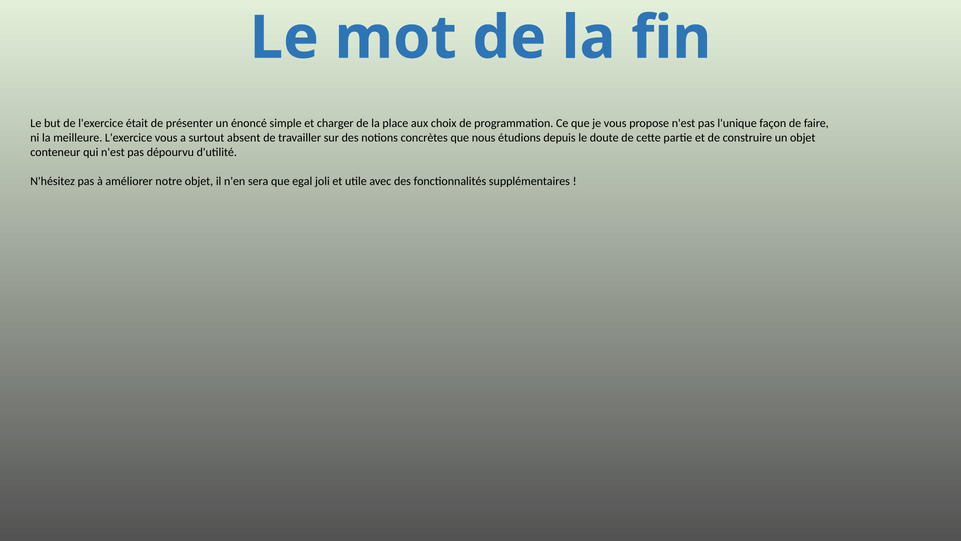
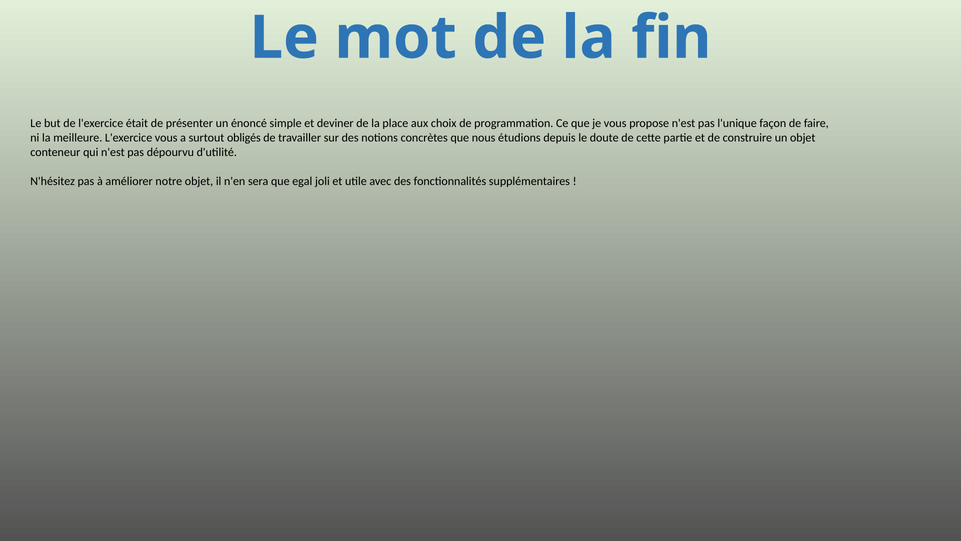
charger: charger -> deviner
absent: absent -> obligés
